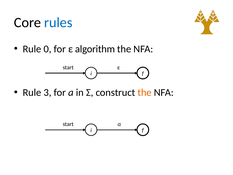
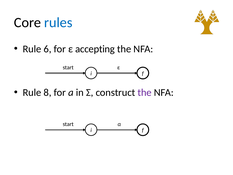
0: 0 -> 6
algorithm: algorithm -> accepting
3: 3 -> 8
the at (145, 92) colour: orange -> purple
